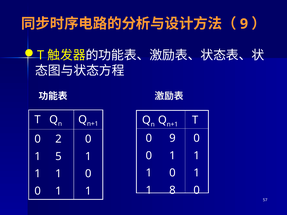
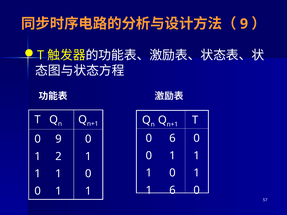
0 9: 9 -> 6
0 2: 2 -> 9
5: 5 -> 2
1 8: 8 -> 6
